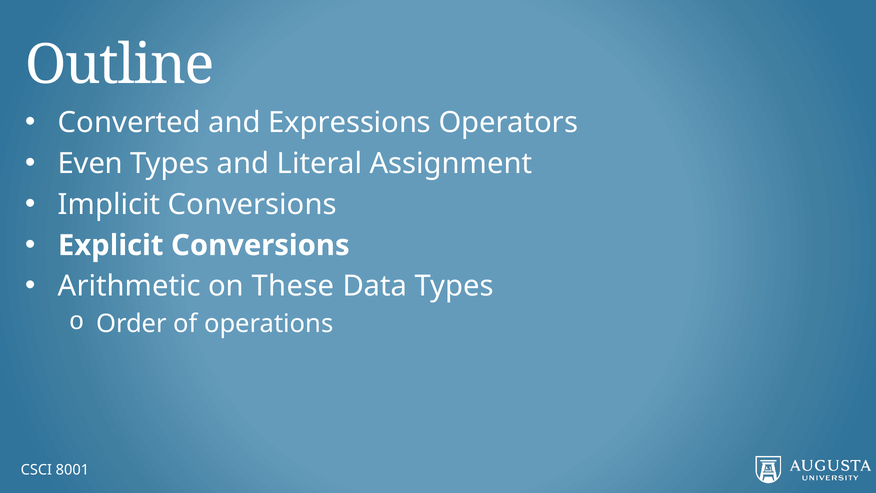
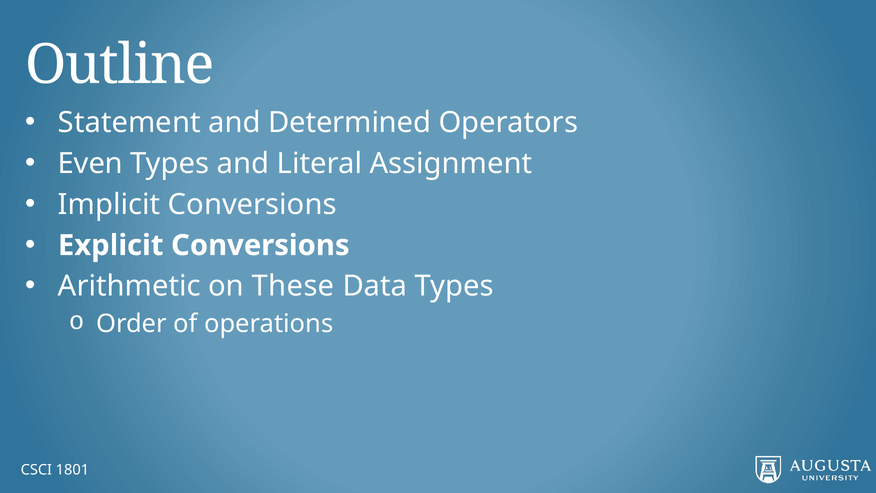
Converted: Converted -> Statement
Expressions: Expressions -> Determined
8001: 8001 -> 1801
